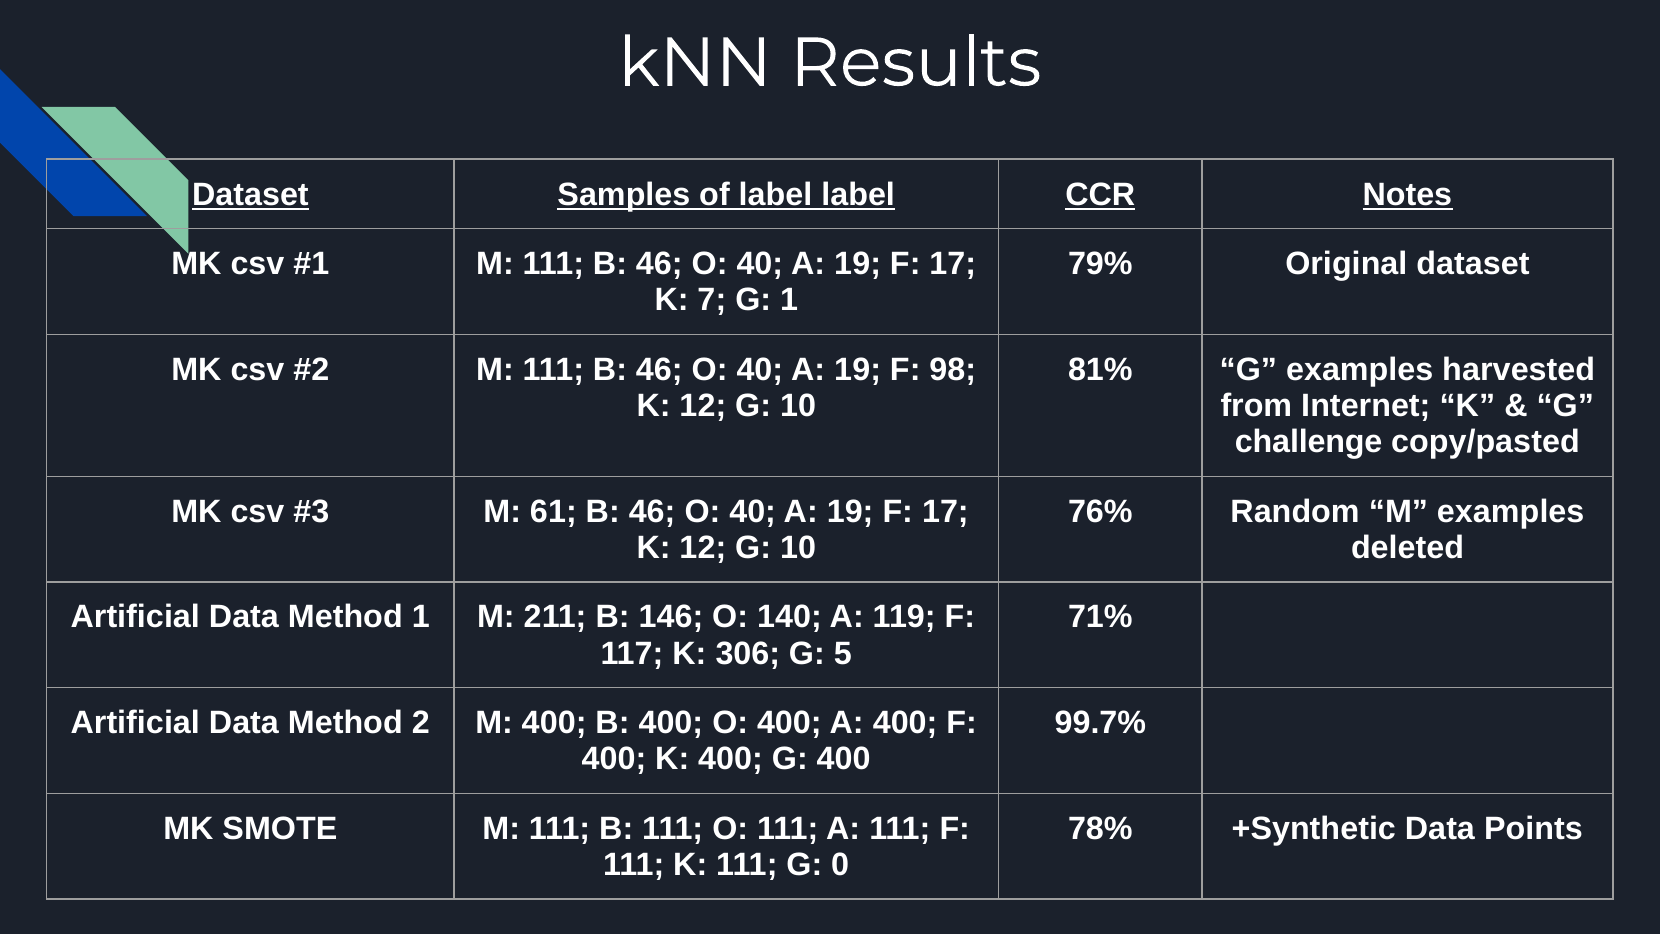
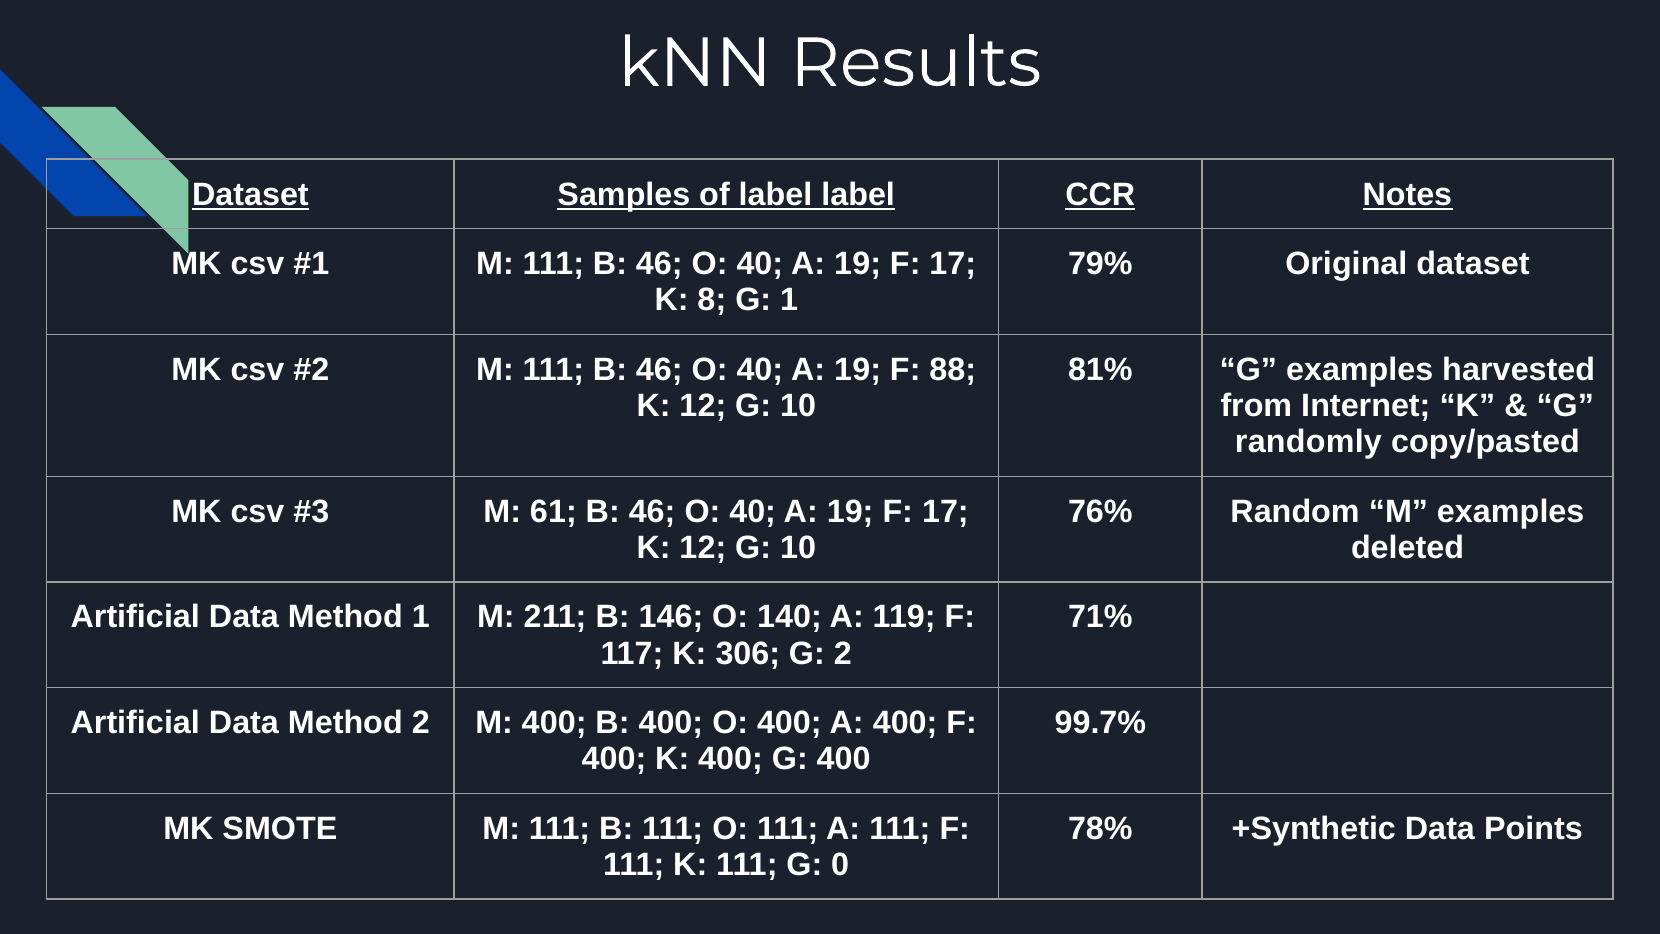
7: 7 -> 8
98: 98 -> 88
challenge: challenge -> randomly
G 5: 5 -> 2
